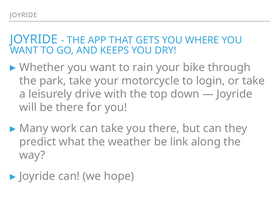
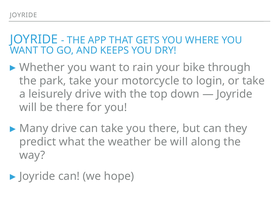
Many work: work -> drive
be link: link -> will
